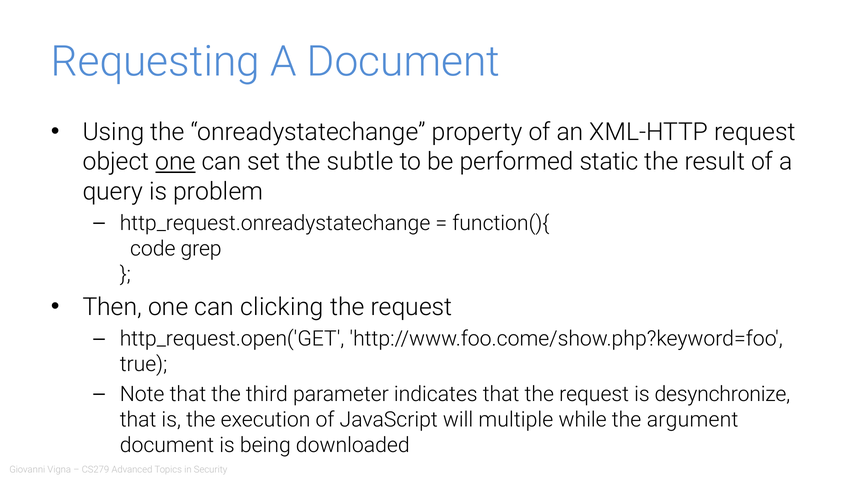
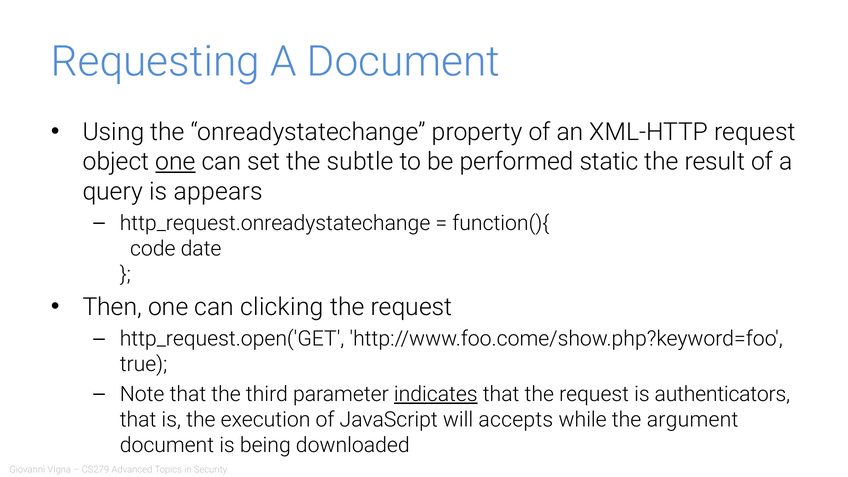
problem: problem -> appears
grep: grep -> date
indicates underline: none -> present
desynchronize: desynchronize -> authenticators
multiple: multiple -> accepts
